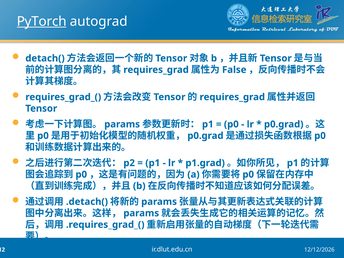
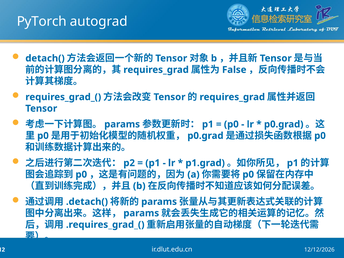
PyTorch underline: present -> none
